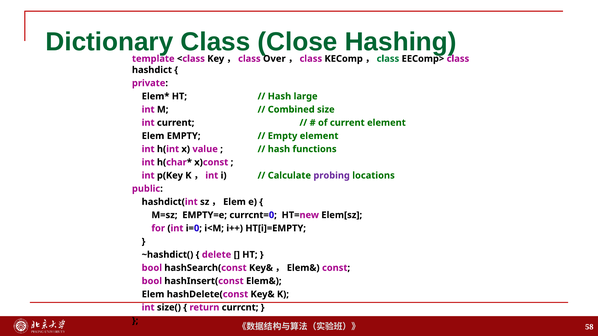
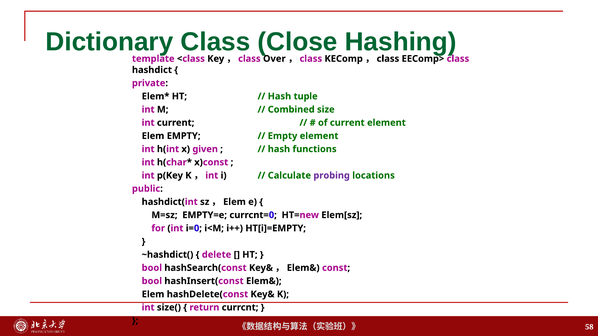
class at (388, 59) colour: green -> black
large: large -> tuple
value: value -> given
